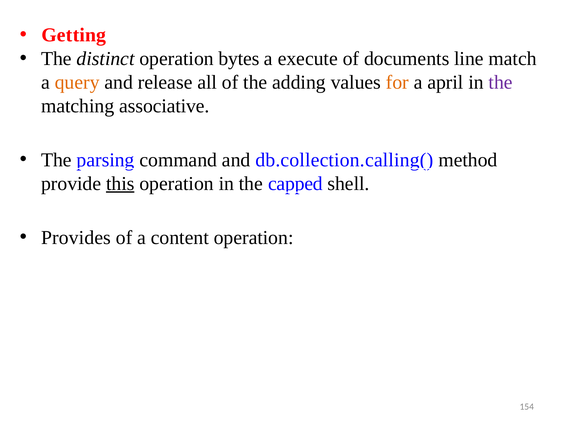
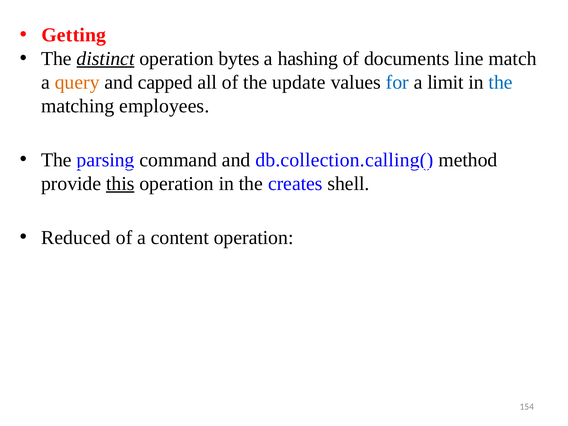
distinct underline: none -> present
execute: execute -> hashing
release: release -> capped
adding: adding -> update
for colour: orange -> blue
april: april -> limit
the at (501, 82) colour: purple -> blue
associative: associative -> employees
capped: capped -> creates
Provides: Provides -> Reduced
